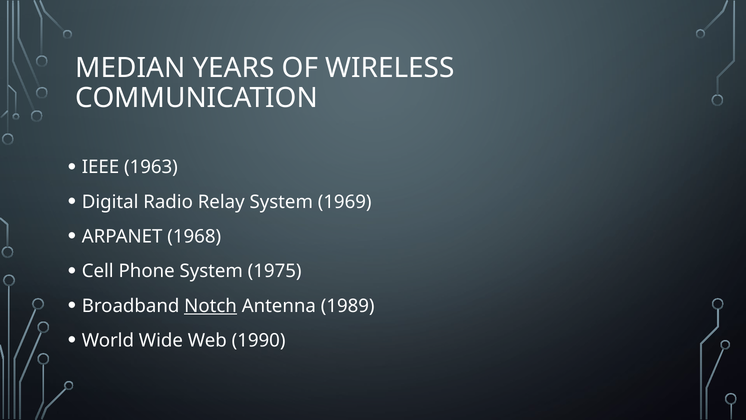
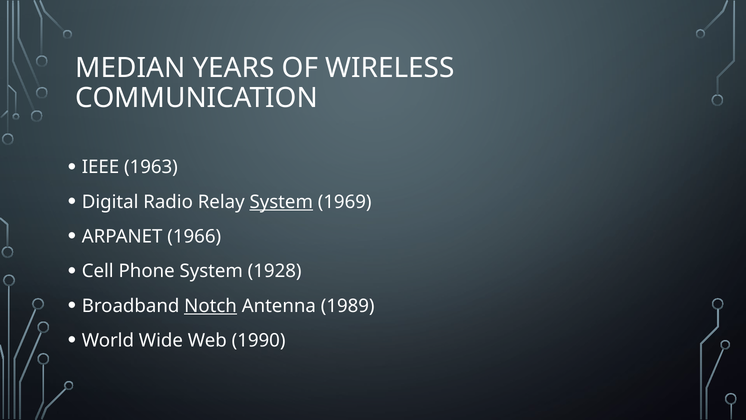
System at (281, 202) underline: none -> present
1968: 1968 -> 1966
1975: 1975 -> 1928
